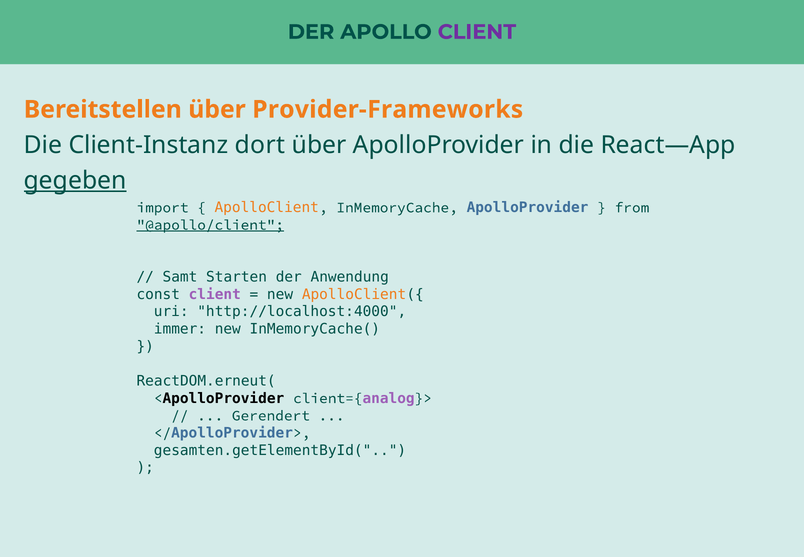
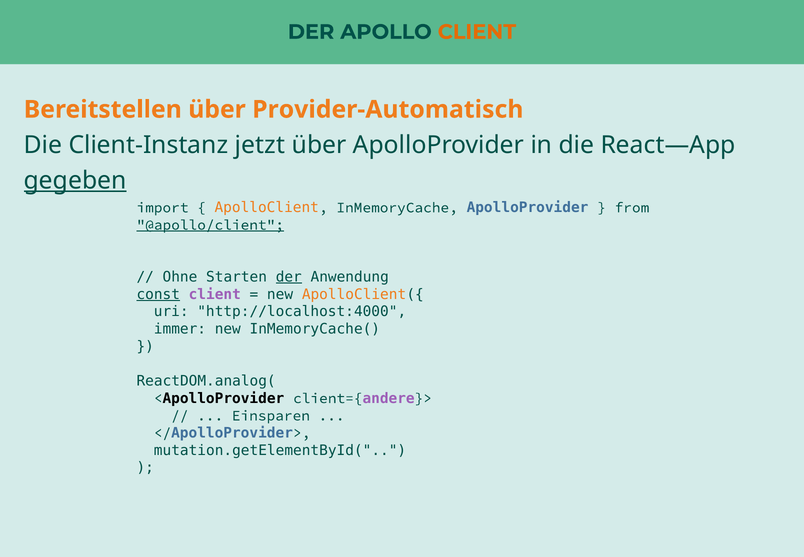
CLIENT at (477, 32) colour: purple -> orange
Provider-Frameworks: Provider-Frameworks -> Provider-Automatisch
dort: dort -> jetzt
Samt: Samt -> Ohne
der at (289, 277) underline: none -> present
const underline: none -> present
ReactDOM.erneut(: ReactDOM.erneut( -> ReactDOM.analog(
analog: analog -> andere
Gerendert: Gerendert -> Einsparen
gesamten.getElementById(: gesamten.getElementById( -> mutation.getElementById(
